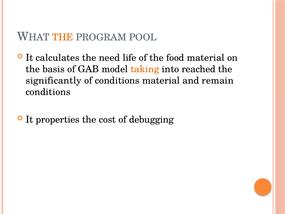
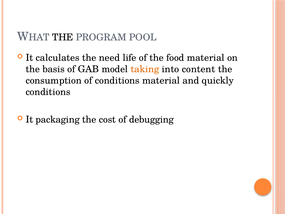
THE at (63, 37) colour: orange -> black
reached: reached -> content
significantly: significantly -> consumption
remain: remain -> quickly
properties: properties -> packaging
